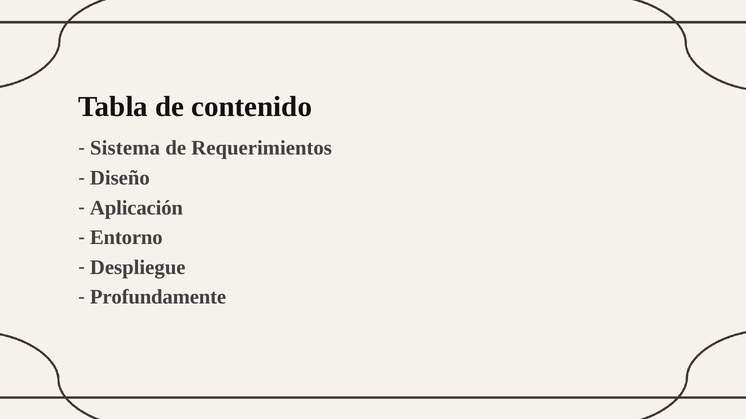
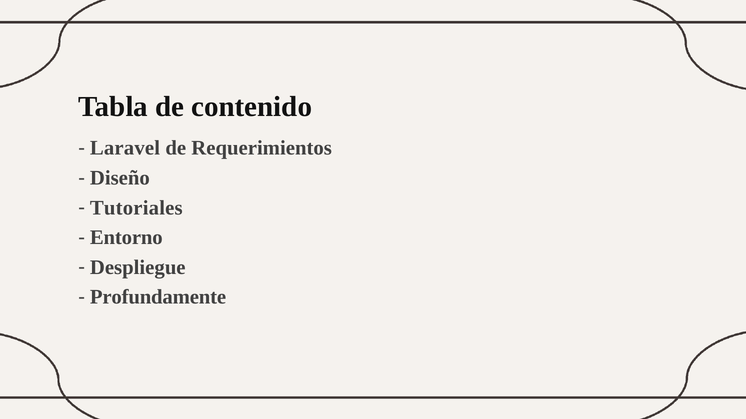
Sistema: Sistema -> Laravel
Aplicación: Aplicación -> Tutoriales
